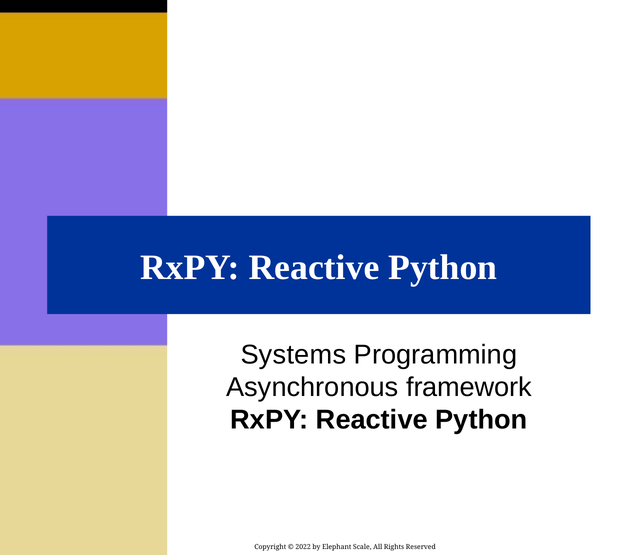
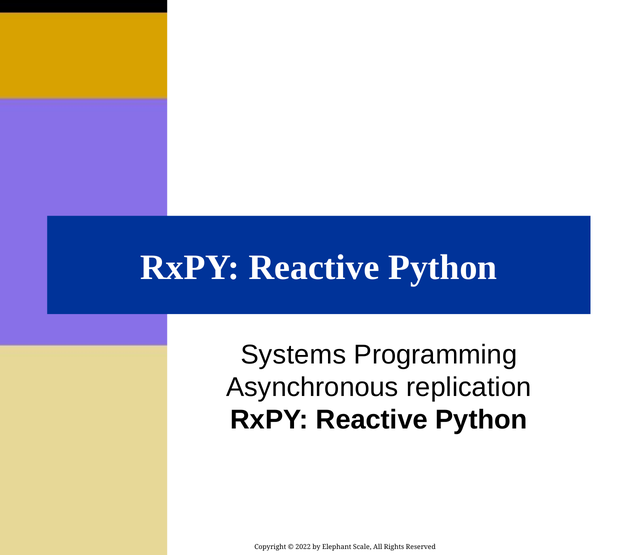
framework: framework -> replication
